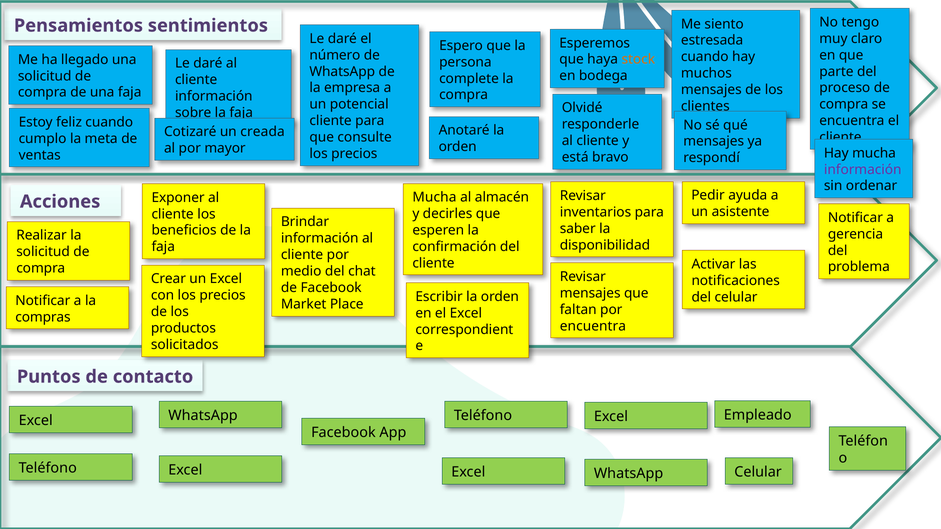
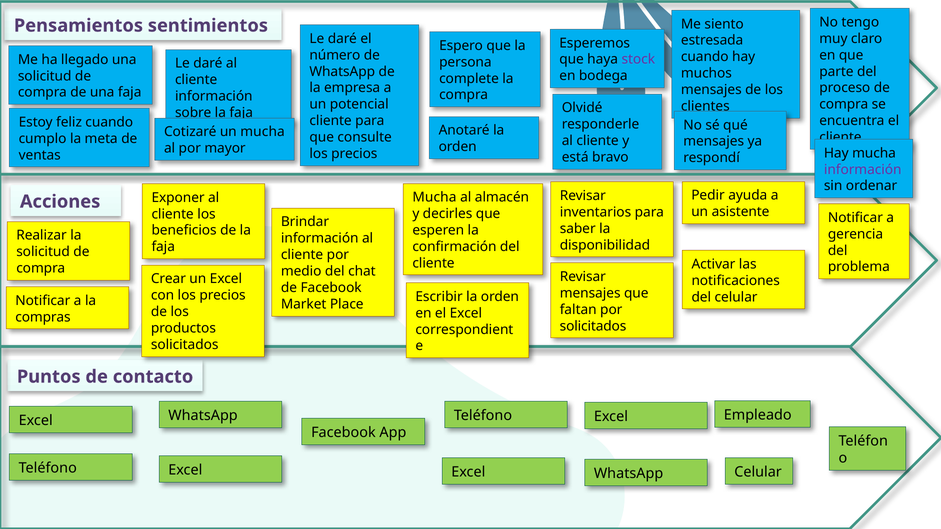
stock colour: orange -> purple
un creada: creada -> mucha
encuentra at (593, 326): encuentra -> solicitados
